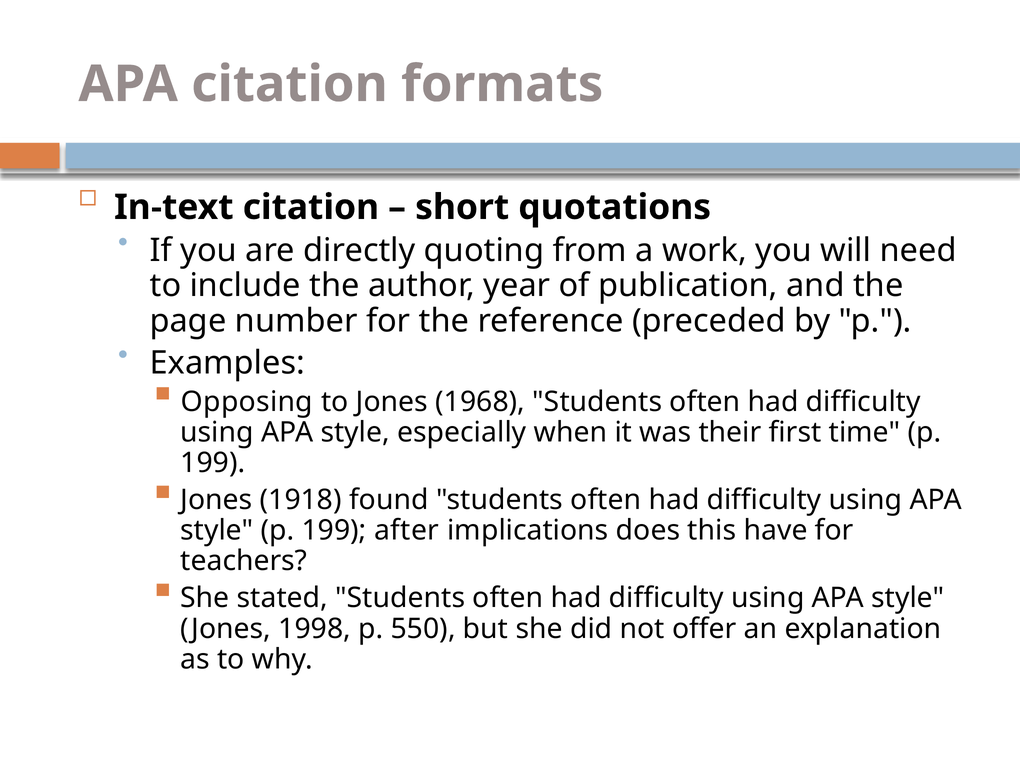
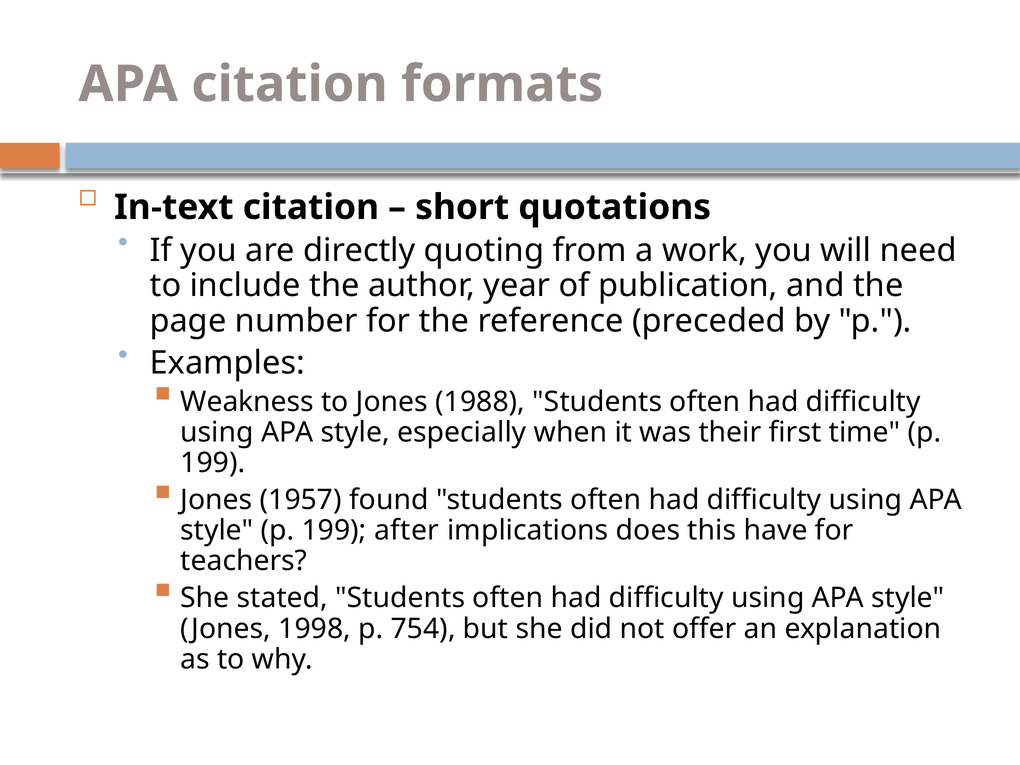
Opposing: Opposing -> Weakness
1968: 1968 -> 1988
1918: 1918 -> 1957
550: 550 -> 754
